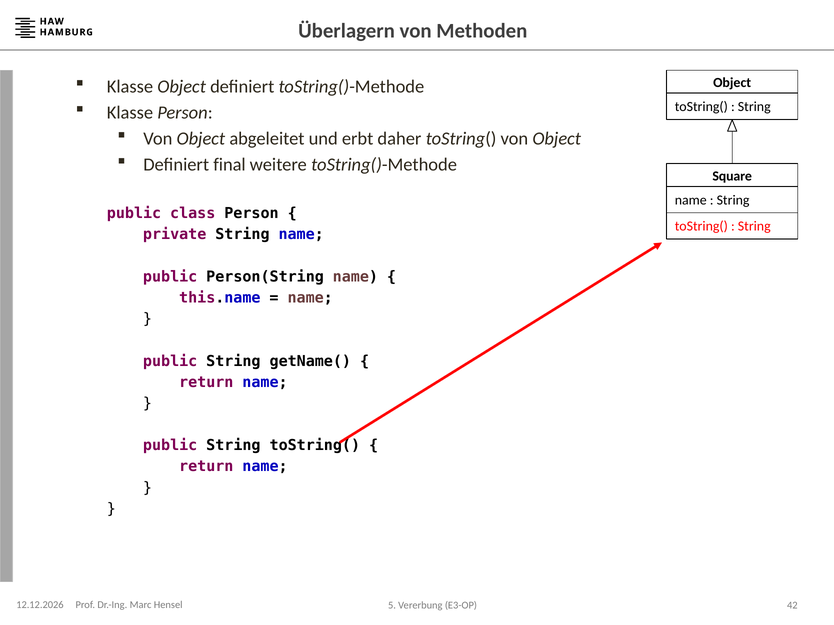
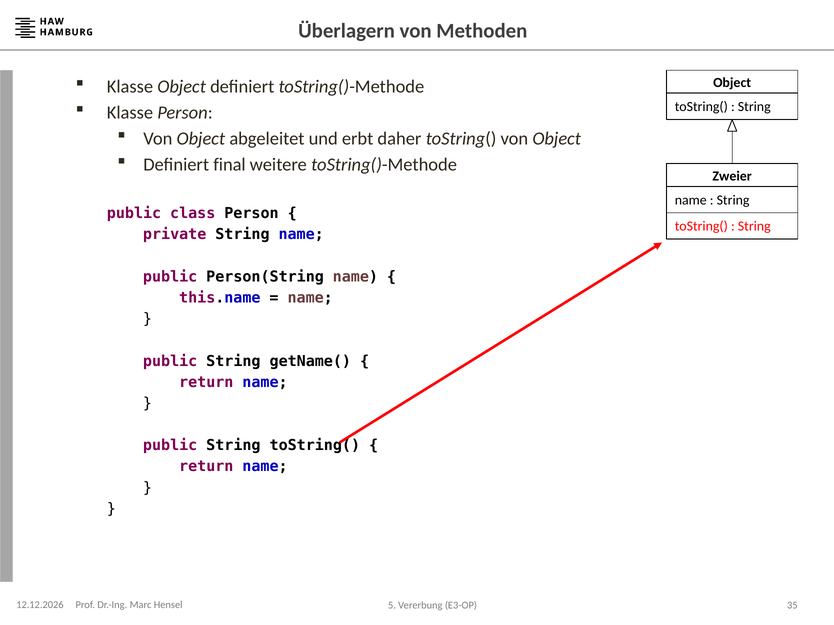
Square: Square -> Zweier
42: 42 -> 35
